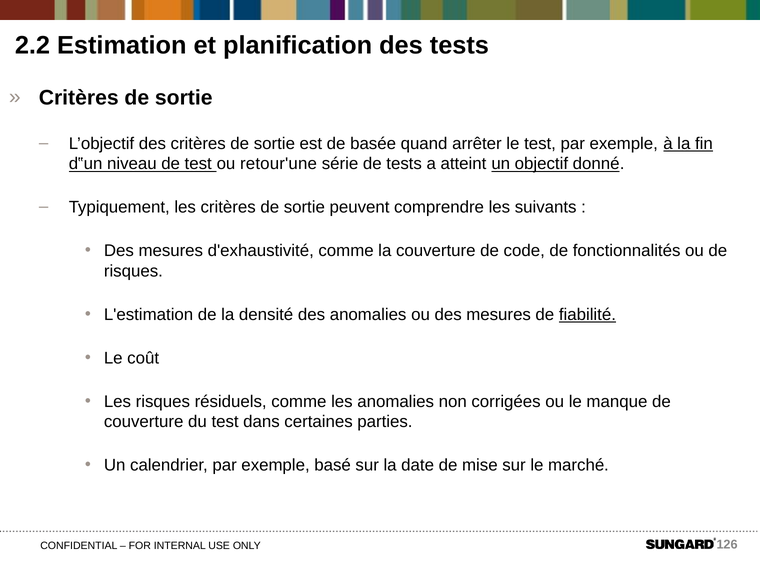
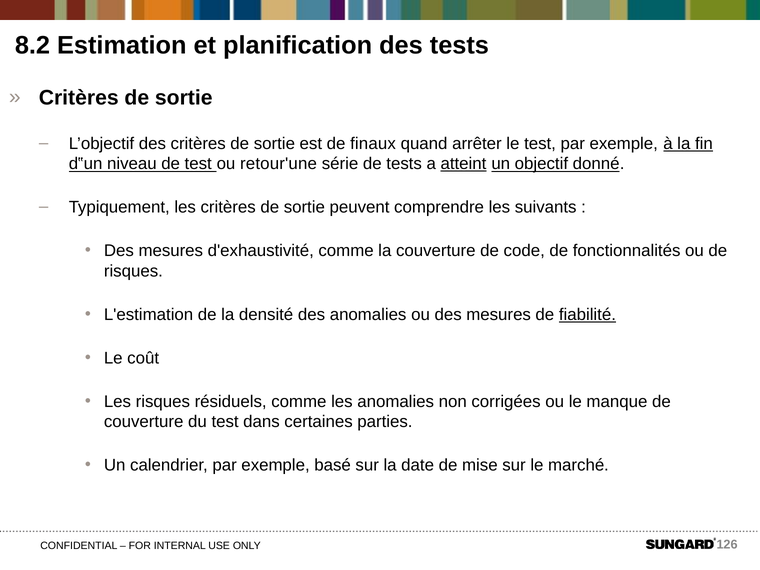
2.2: 2.2 -> 8.2
basée: basée -> finaux
atteint underline: none -> present
